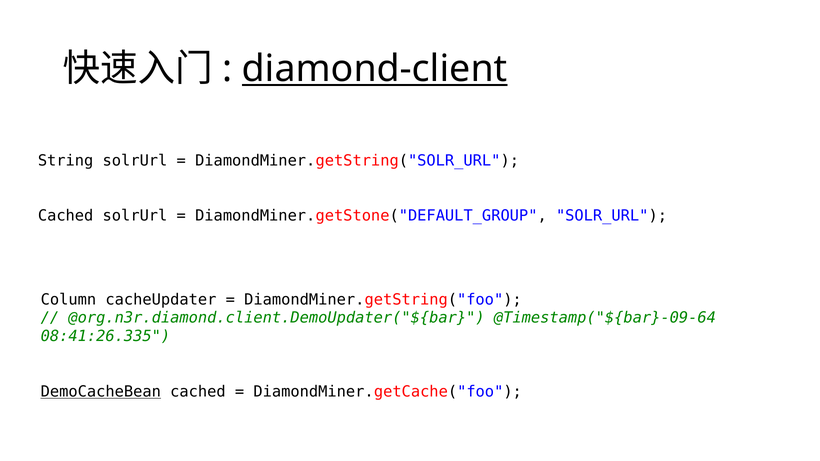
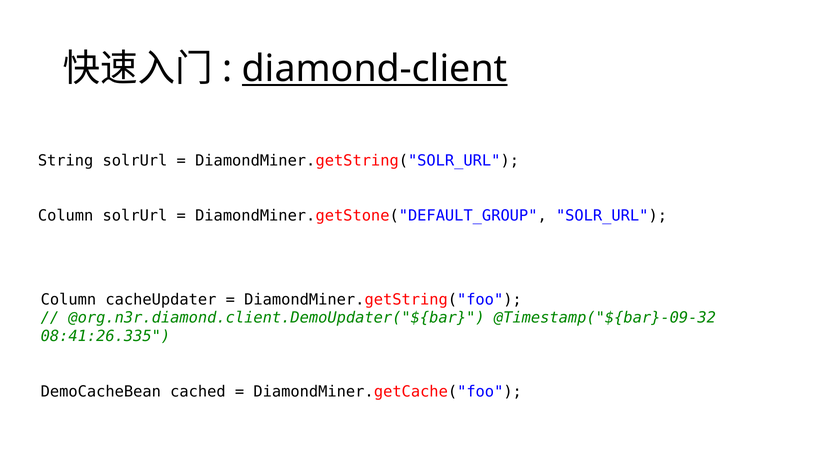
Cached at (66, 216): Cached -> Column
@Timestamp("${bar}-09-64: @Timestamp("${bar}-09-64 -> @Timestamp("${bar}-09-32
DemoCacheBean underline: present -> none
